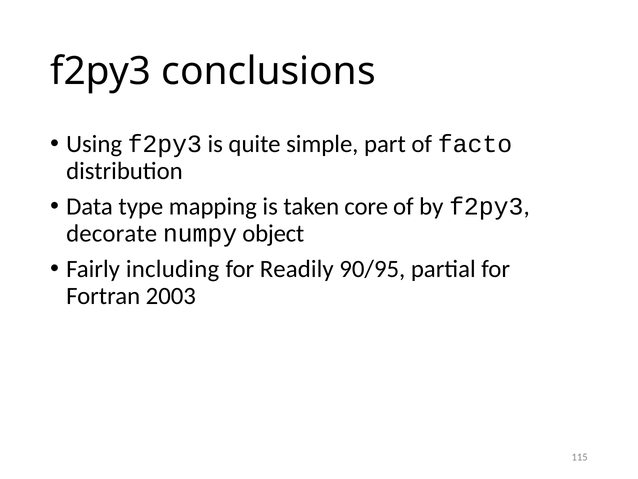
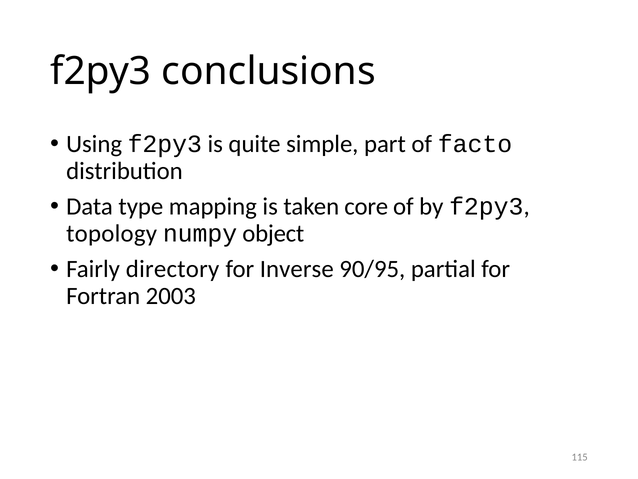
decorate: decorate -> topology
including: including -> directory
Readily: Readily -> Inverse
